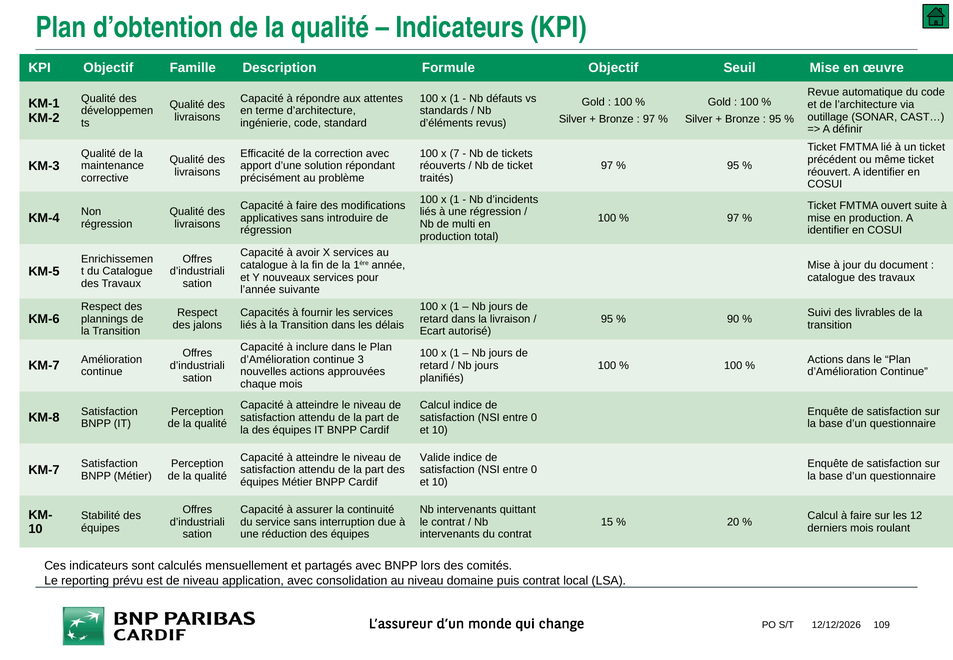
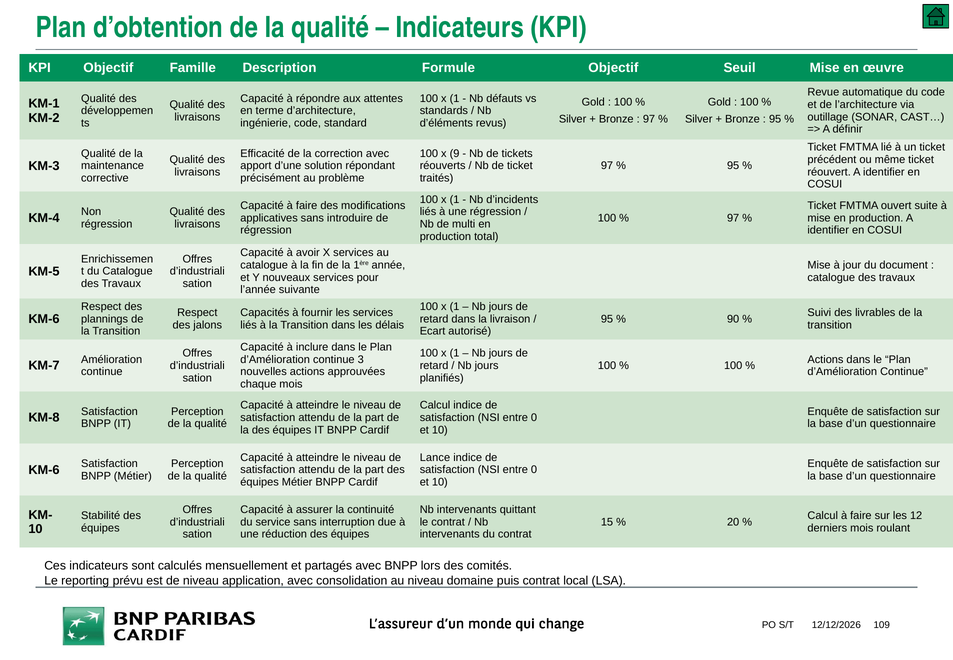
7: 7 -> 9
Valide: Valide -> Lance
KM-7 at (44, 470): KM-7 -> KM-6
